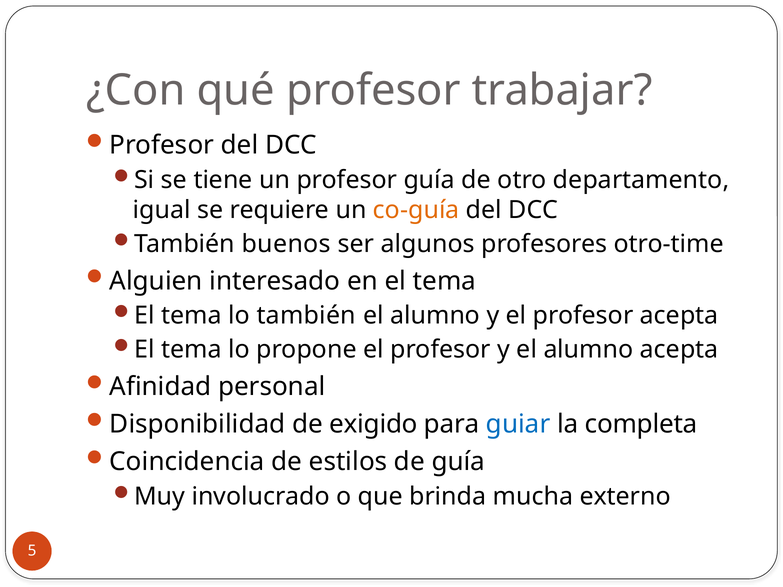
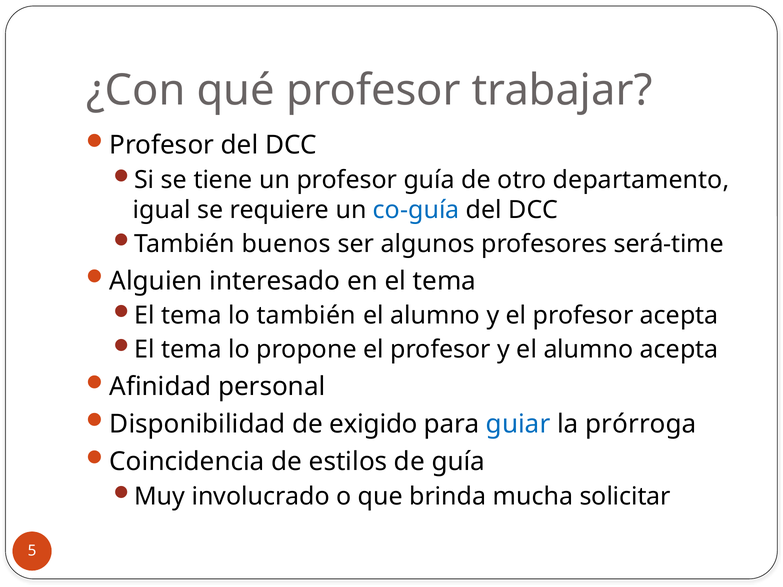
co-guía colour: orange -> blue
otro-time: otro-time -> será-time
completa: completa -> prórroga
externo: externo -> solicitar
